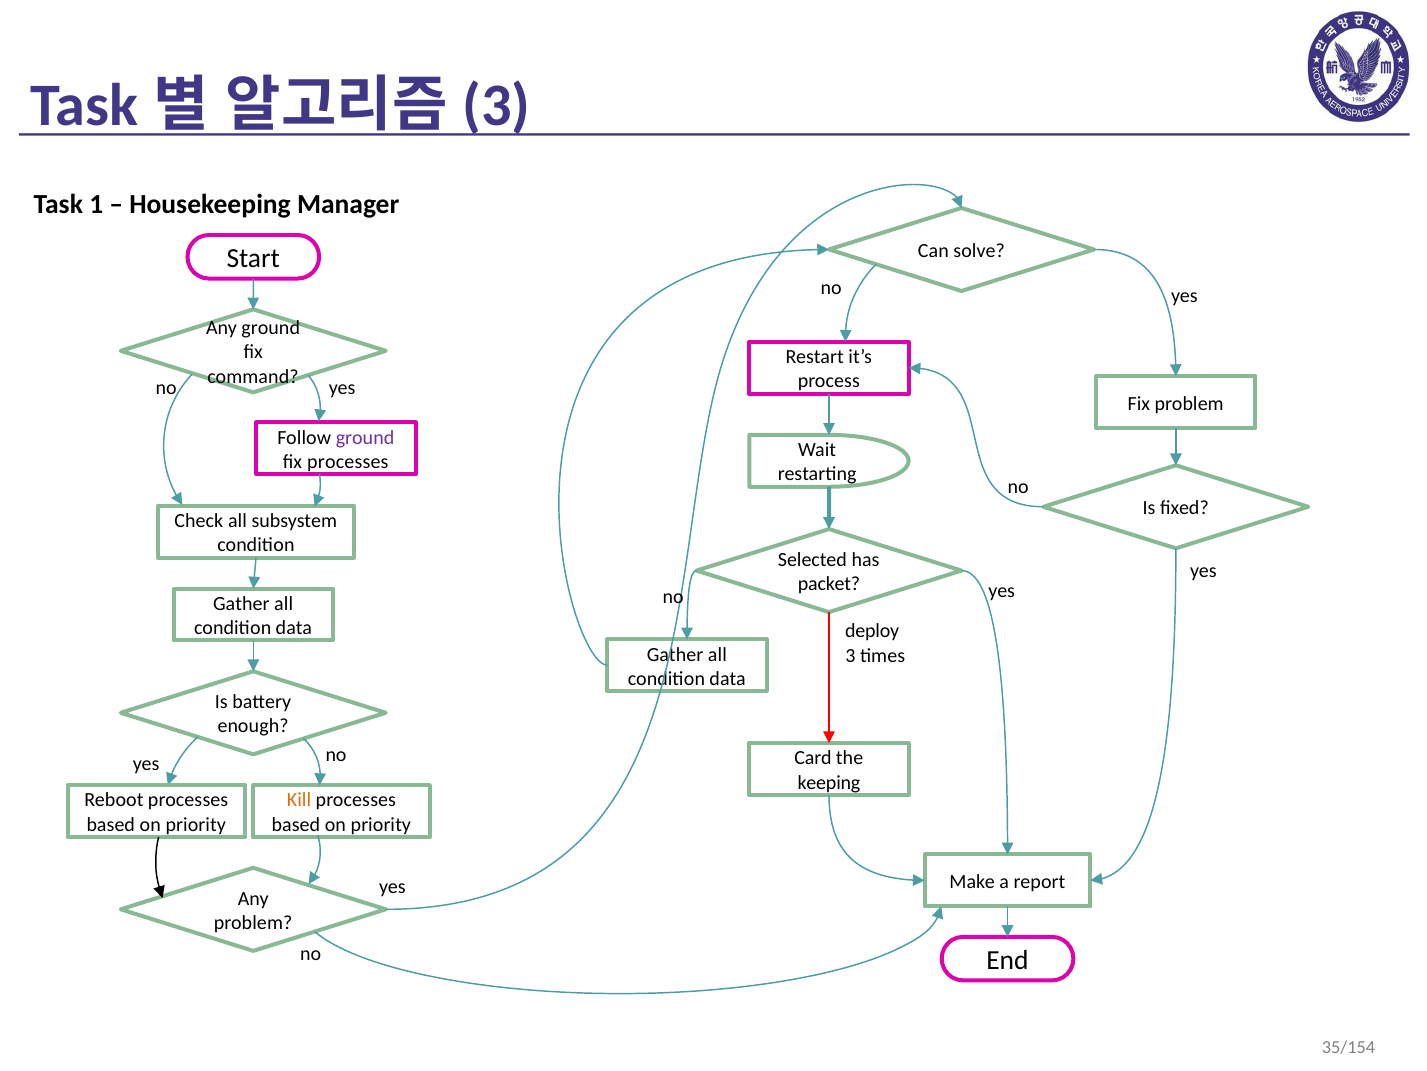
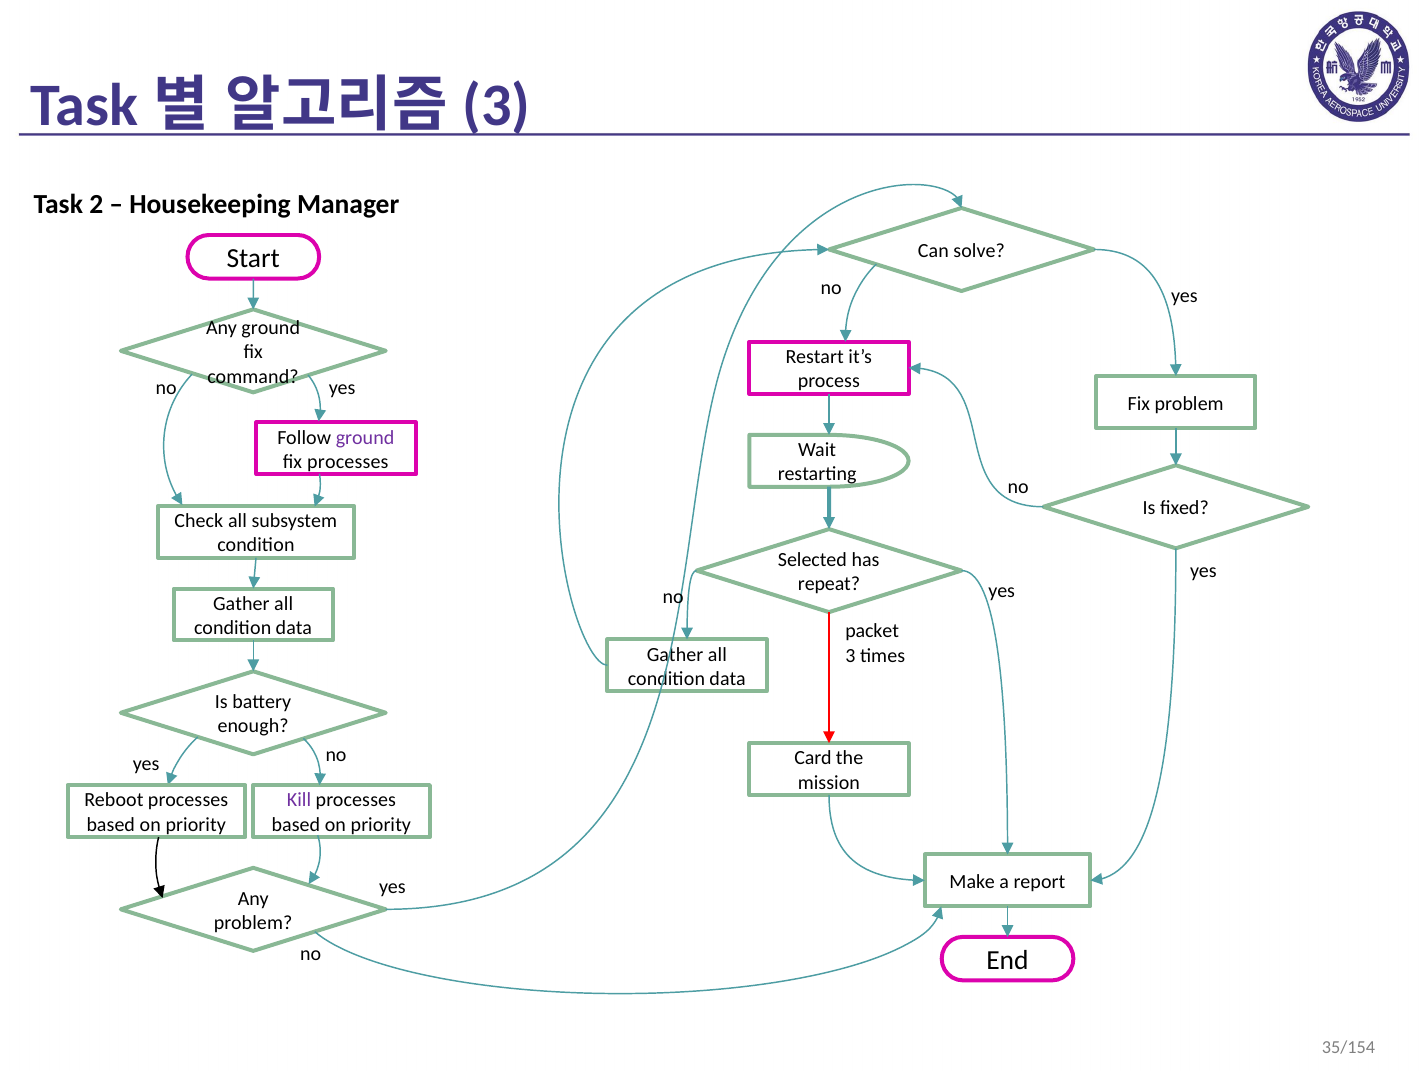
1: 1 -> 2
packet: packet -> repeat
deploy: deploy -> packet
keeping: keeping -> mission
Kill colour: orange -> purple
